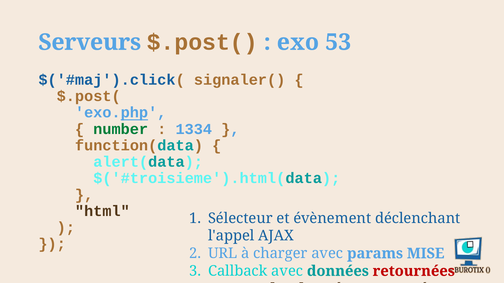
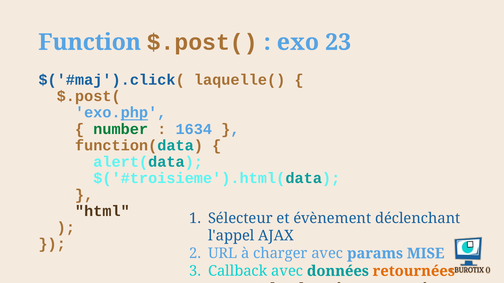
Serveurs: Serveurs -> Function
53: 53 -> 23
signaler(: signaler( -> laquelle(
1334: 1334 -> 1634
retournées at (414, 272) colour: red -> orange
